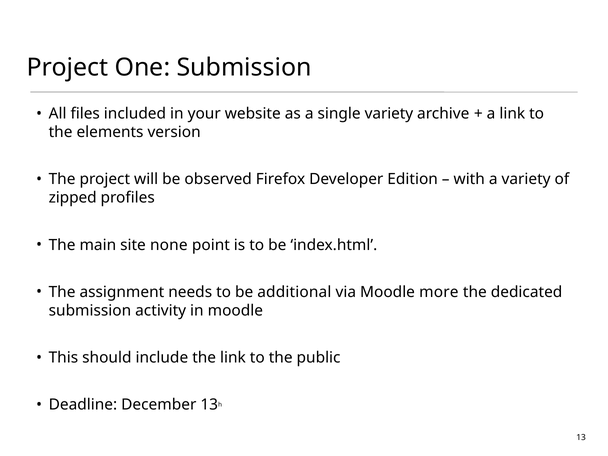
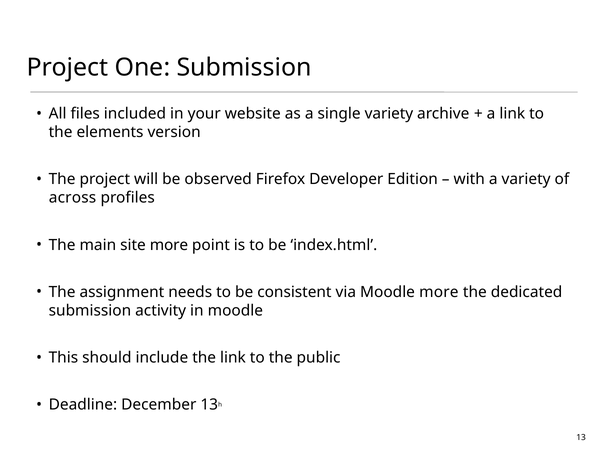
zipped: zipped -> across
site none: none -> more
additional: additional -> consistent
